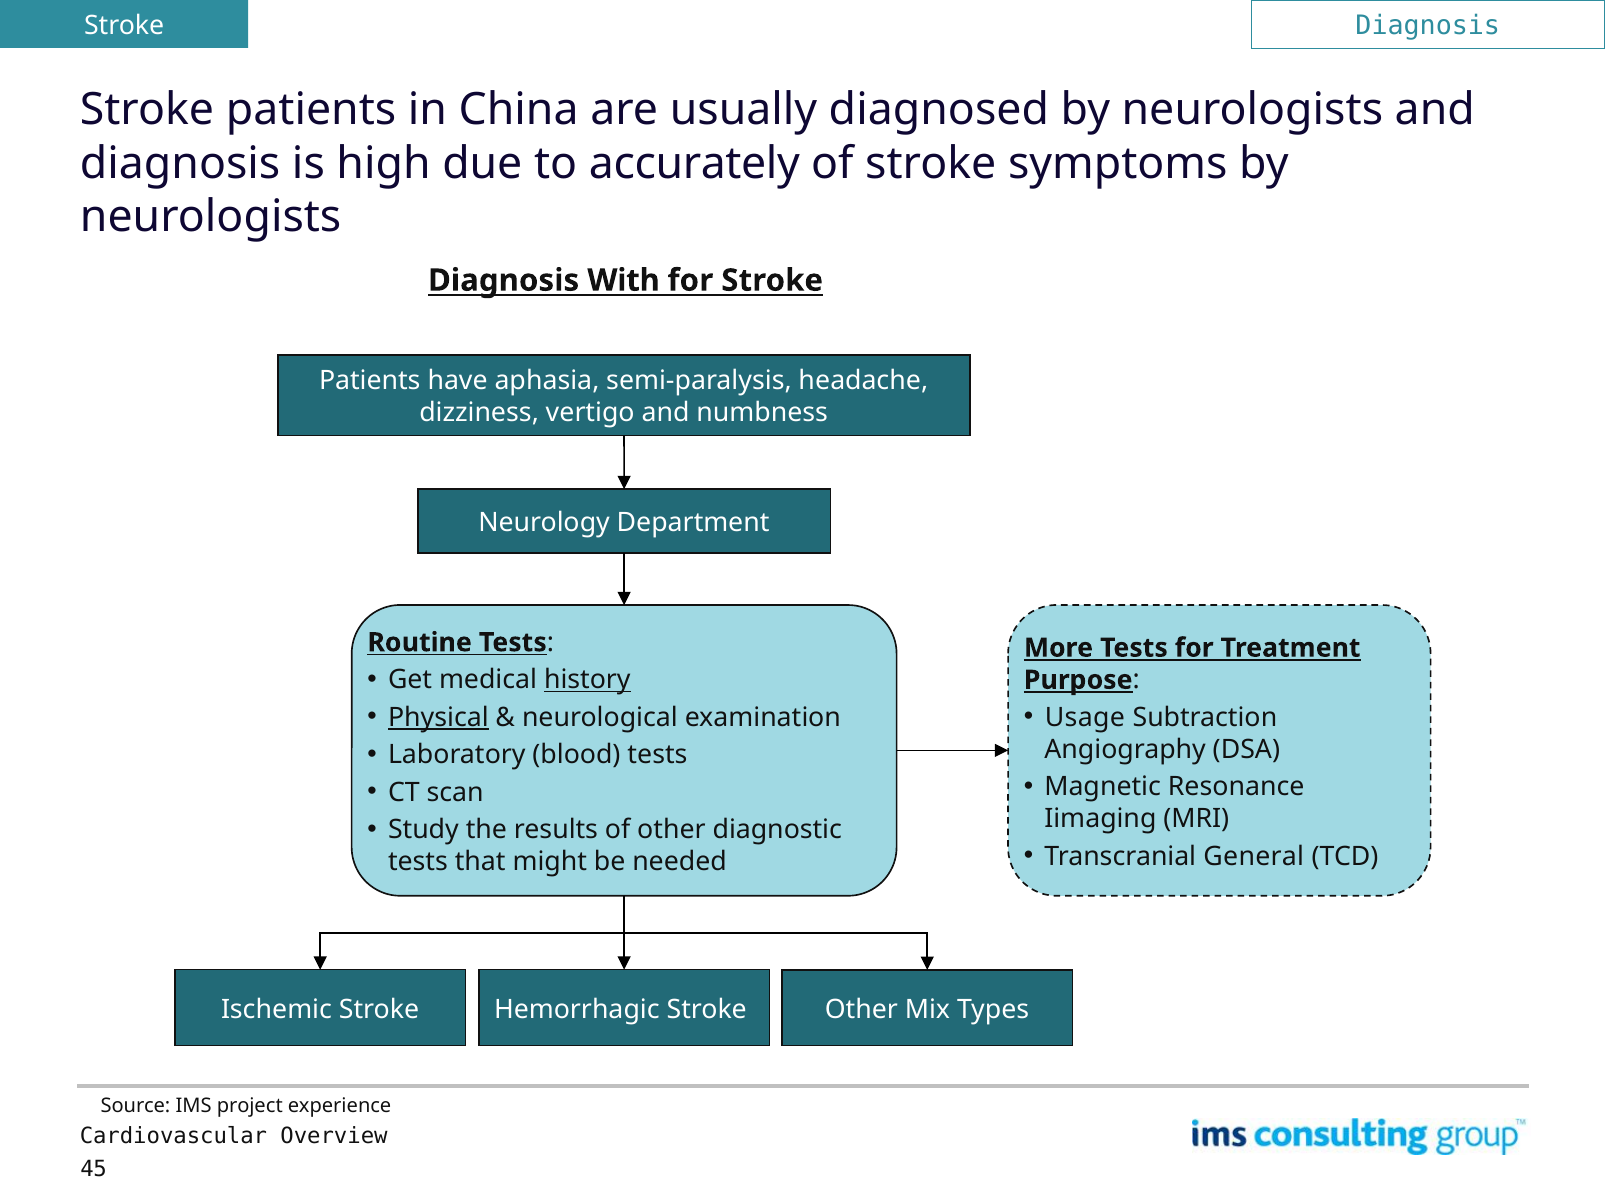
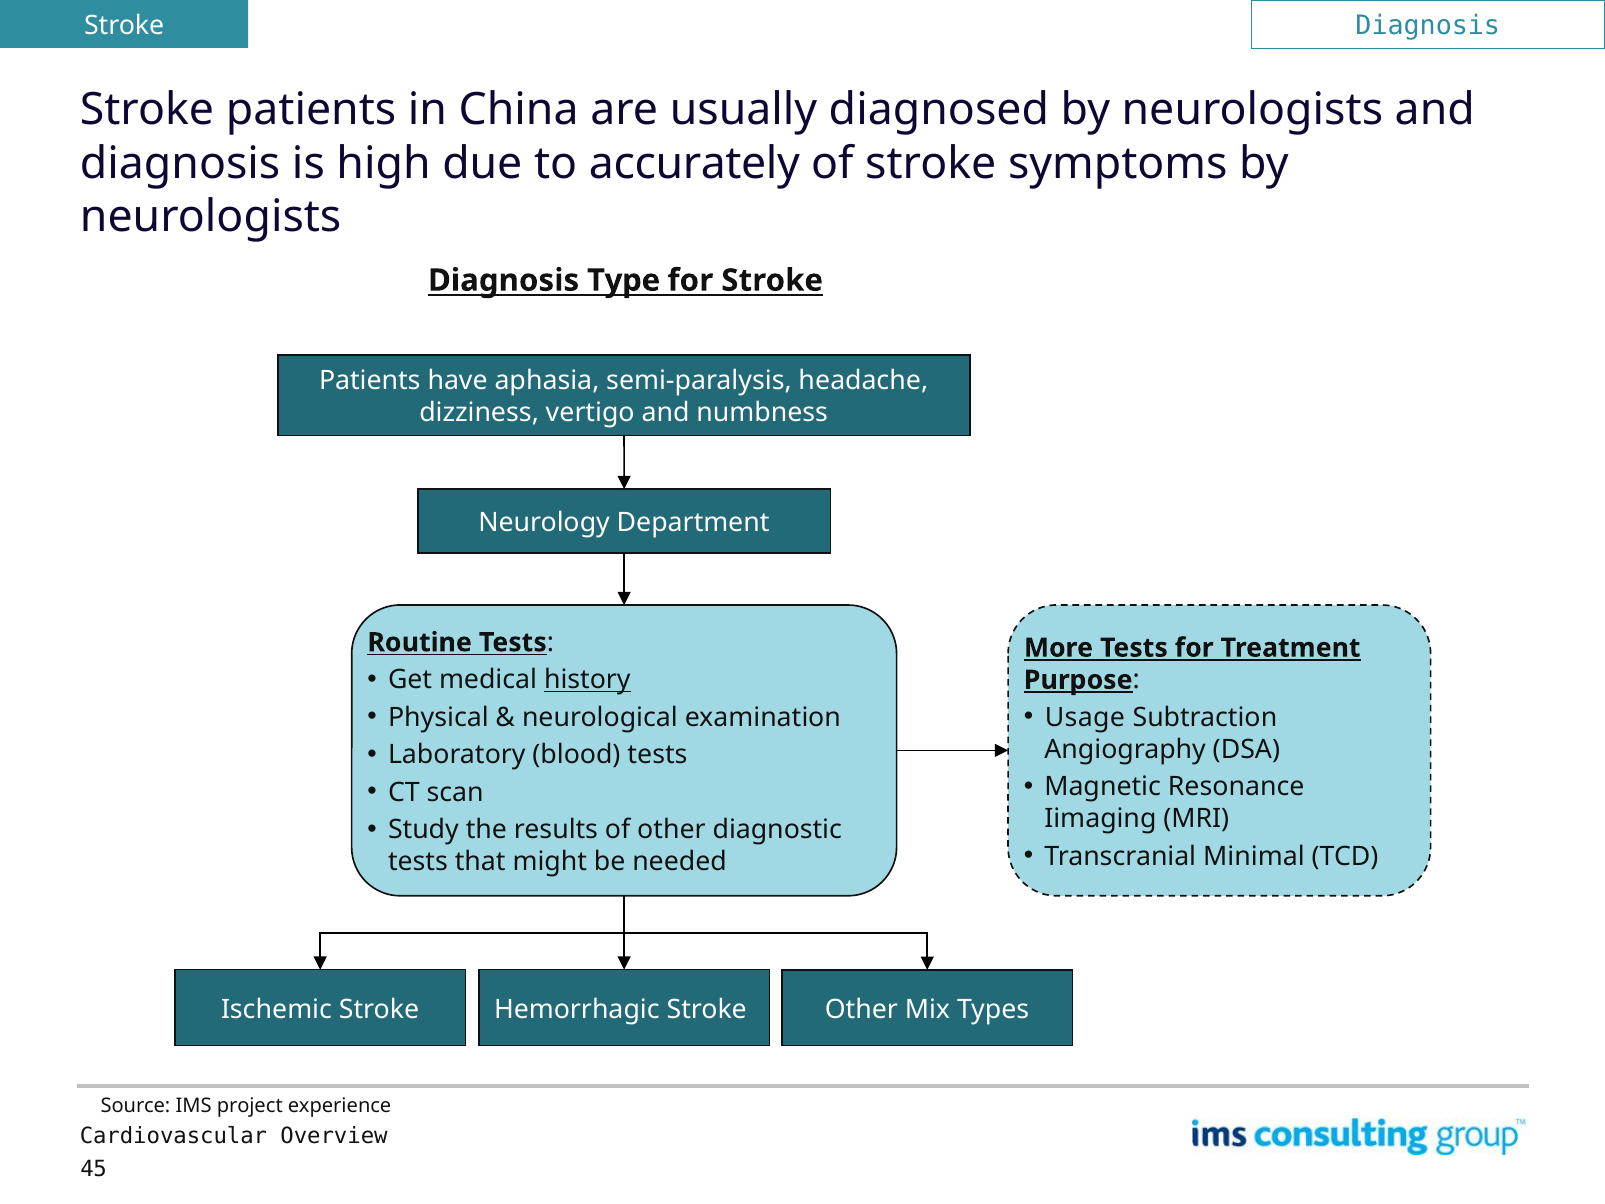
With: With -> Type
Physical underline: present -> none
General: General -> Minimal
